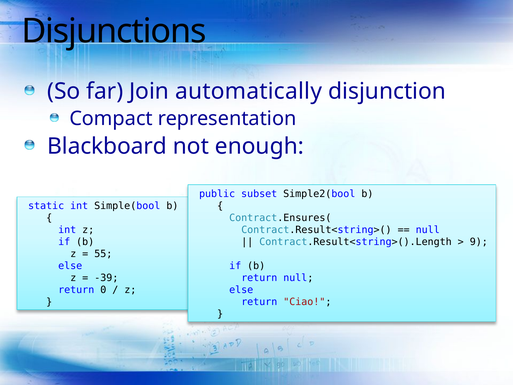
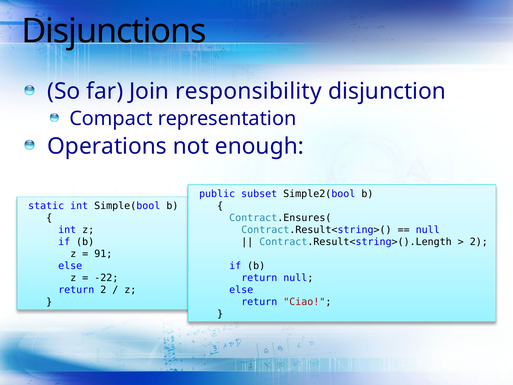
automatically: automatically -> responsibility
Blackboard: Blackboard -> Operations
9 at (479, 242): 9 -> 2
55: 55 -> 91
-39: -39 -> -22
return 0: 0 -> 2
